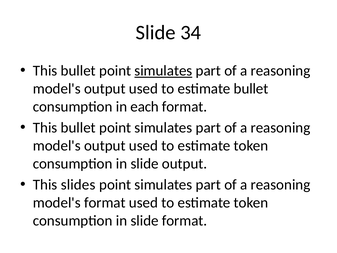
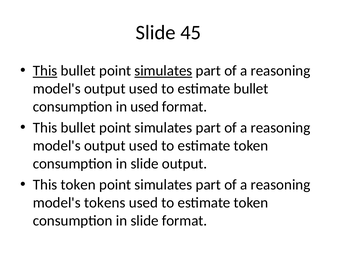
34: 34 -> 45
This at (45, 71) underline: none -> present
in each: each -> used
This slides: slides -> token
model's format: format -> tokens
